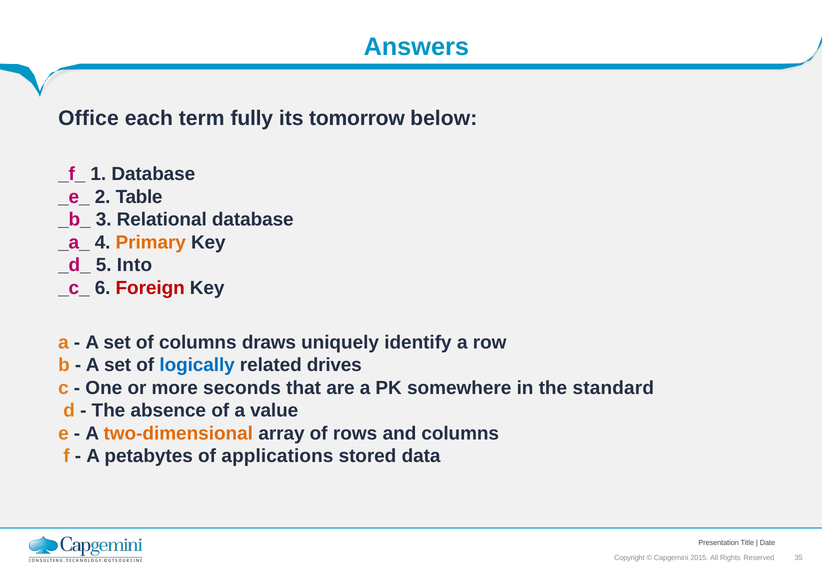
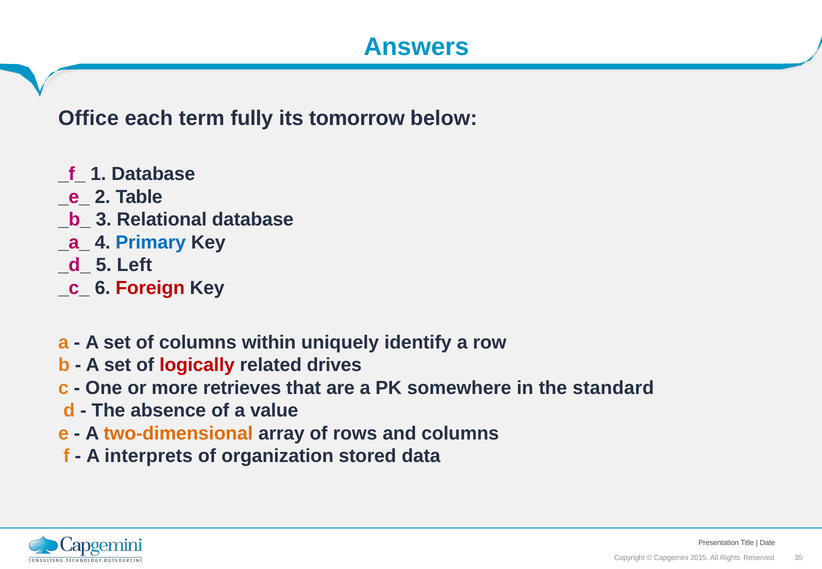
Primary colour: orange -> blue
Into: Into -> Left
draws: draws -> within
logically colour: blue -> red
seconds: seconds -> retrieves
petabytes: petabytes -> interprets
applications: applications -> organization
